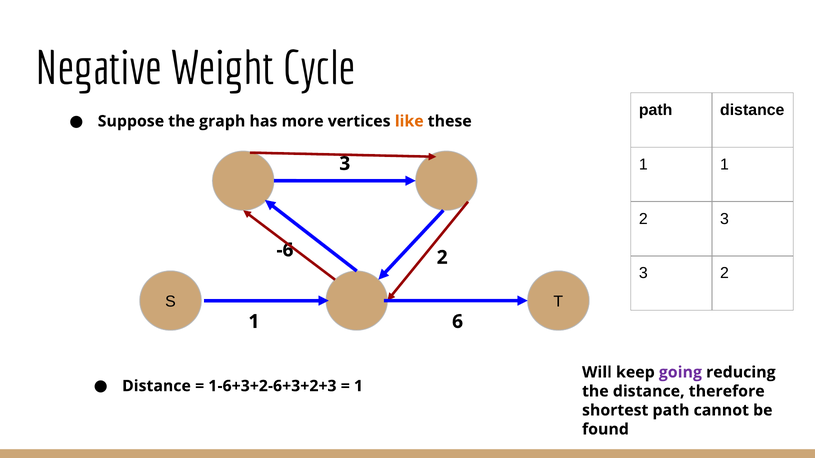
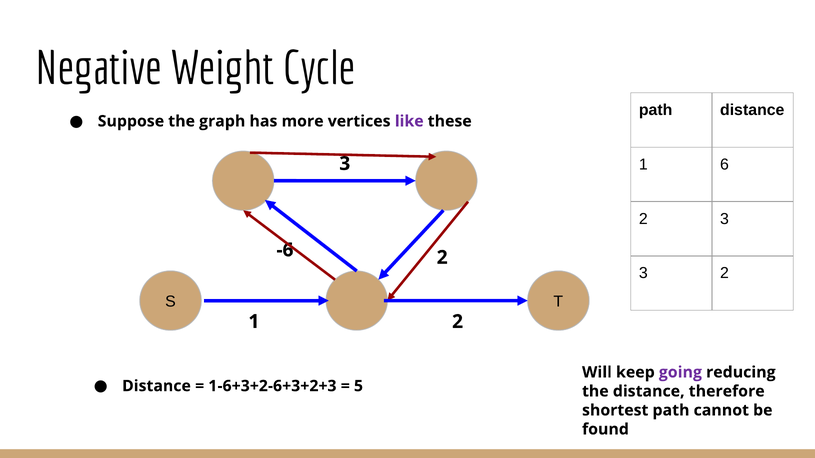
like colour: orange -> purple
1 1: 1 -> 6
6 at (458, 322): 6 -> 2
1 at (358, 386): 1 -> 5
